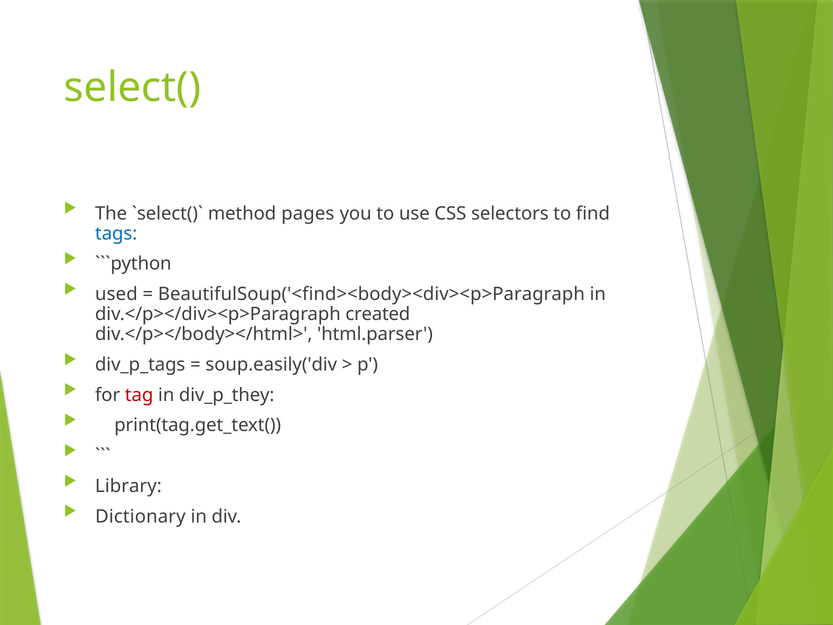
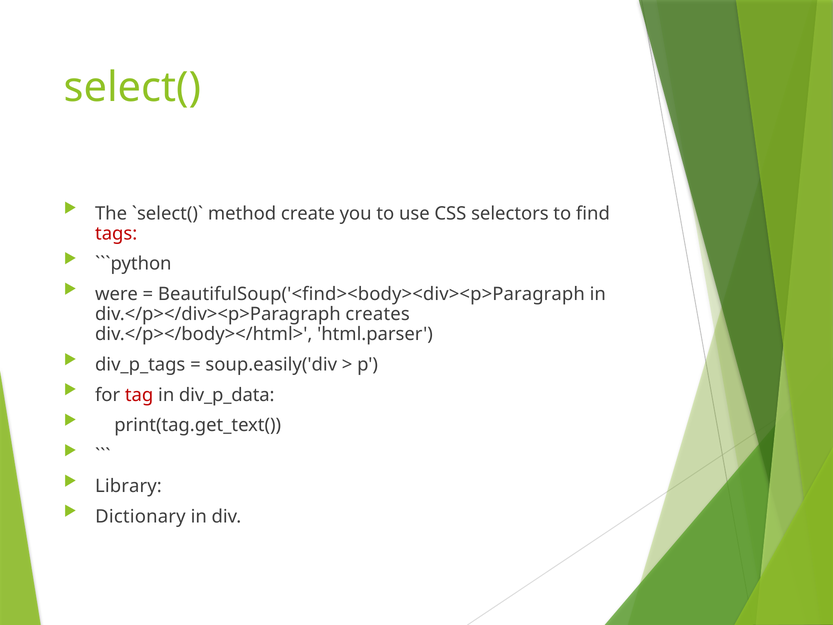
pages: pages -> create
tags colour: blue -> red
used: used -> were
created: created -> creates
div_p_they: div_p_they -> div_p_data
